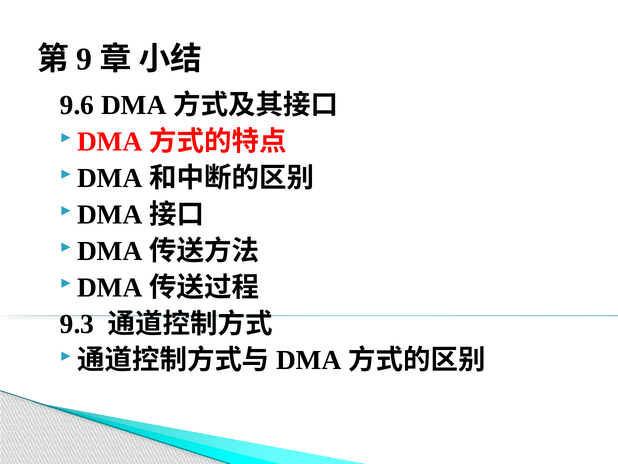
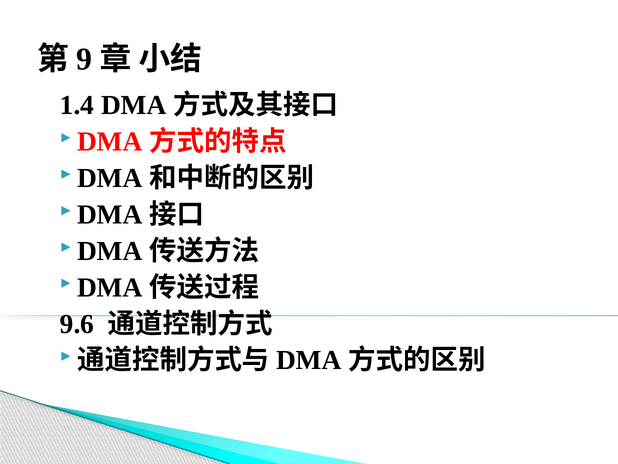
9.6: 9.6 -> 1.4
9.3: 9.3 -> 9.6
